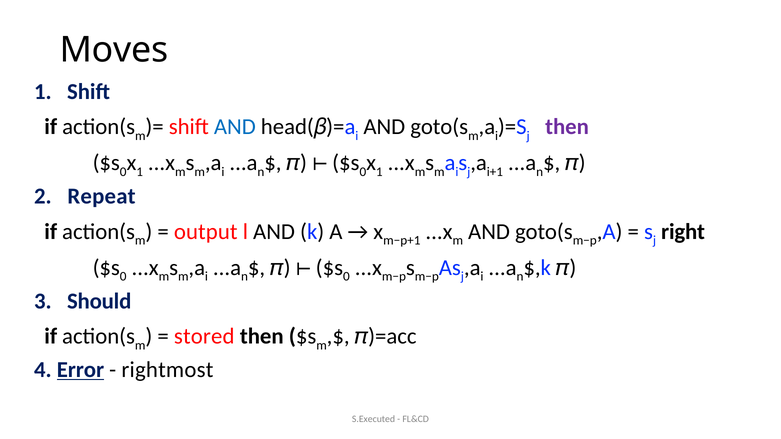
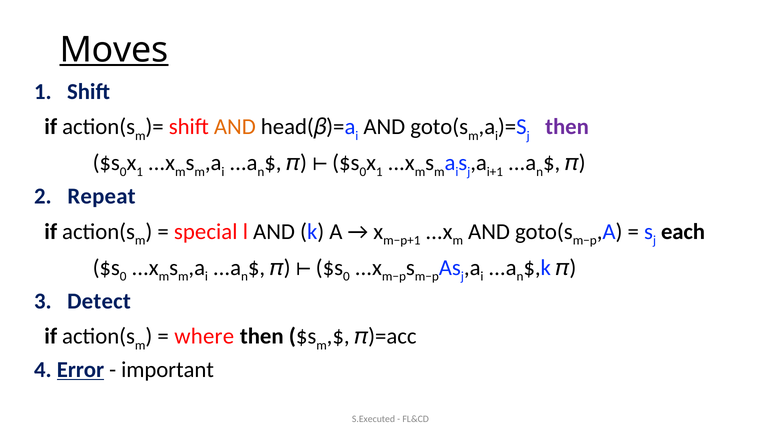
Moves underline: none -> present
AND at (235, 127) colour: blue -> orange
output: output -> special
right: right -> each
Should: Should -> Detect
stored: stored -> where
rightmost: rightmost -> important
